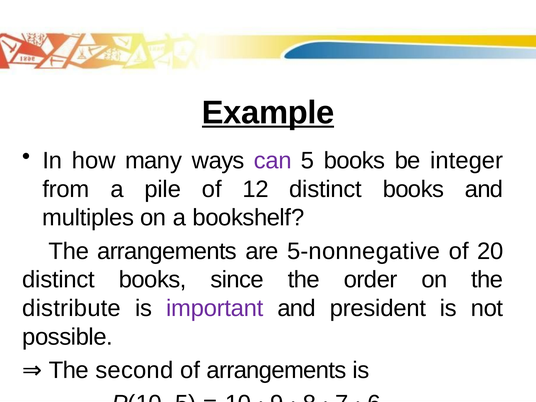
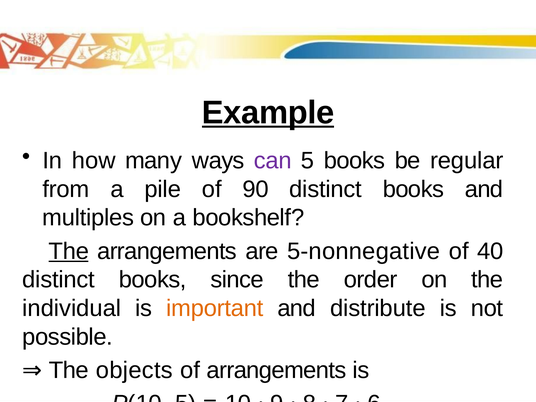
integer: integer -> regular
12: 12 -> 90
The at (69, 251) underline: none -> present
20: 20 -> 40
distribute: distribute -> individual
important colour: purple -> orange
president: president -> distribute
second: second -> objects
